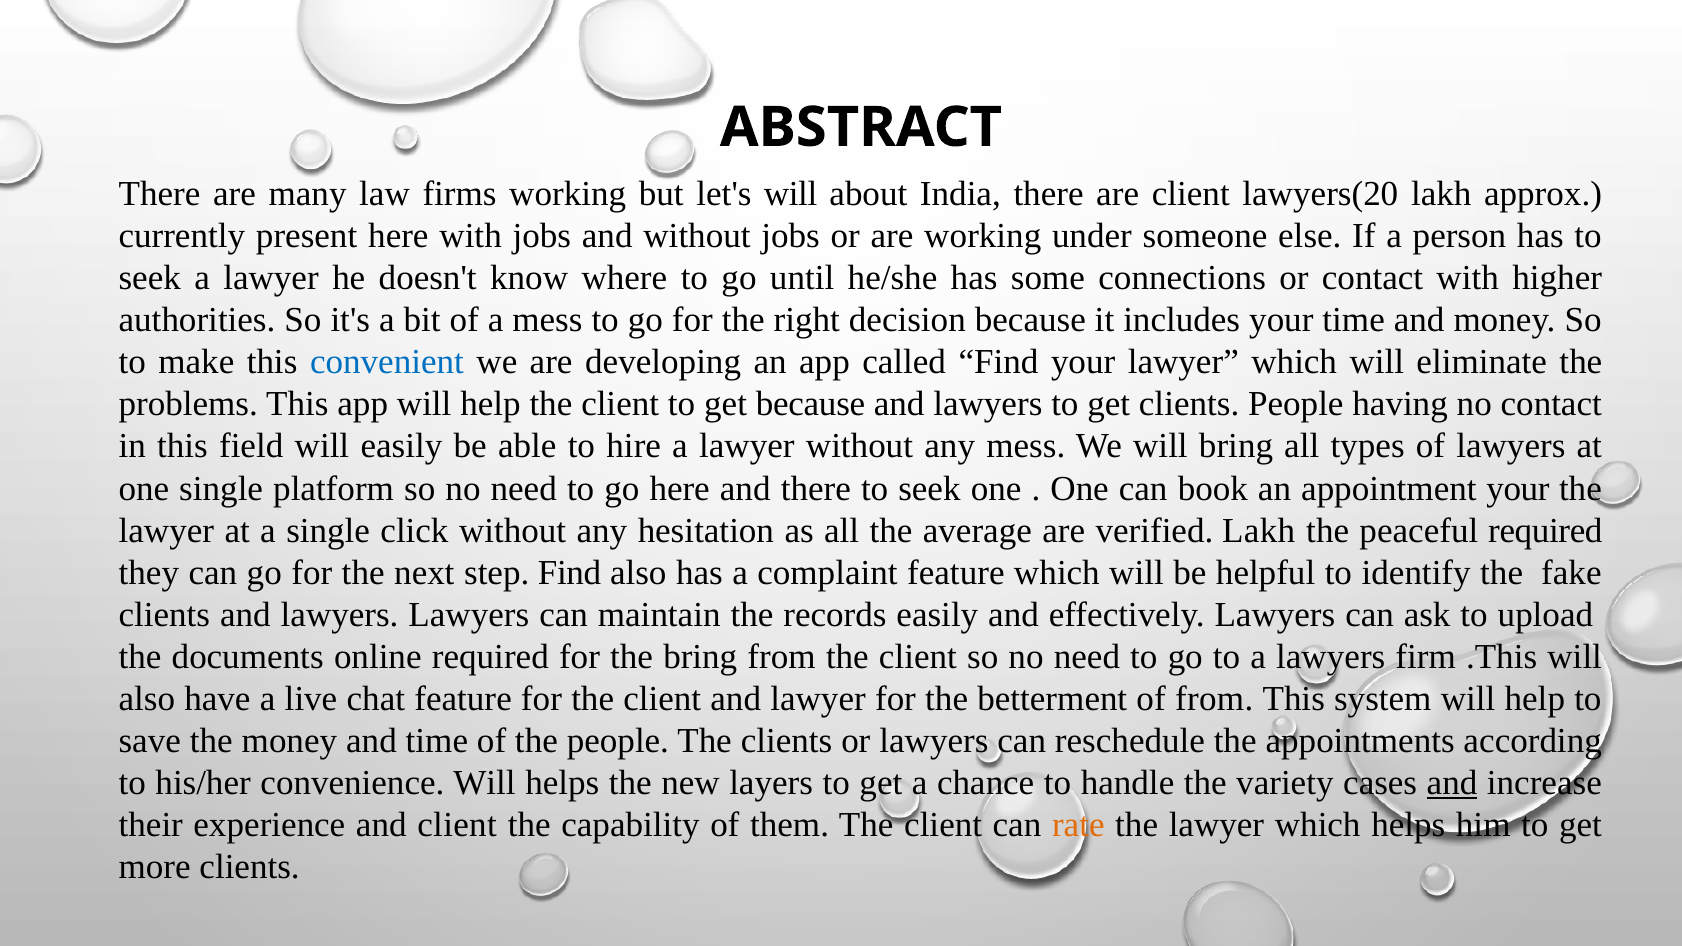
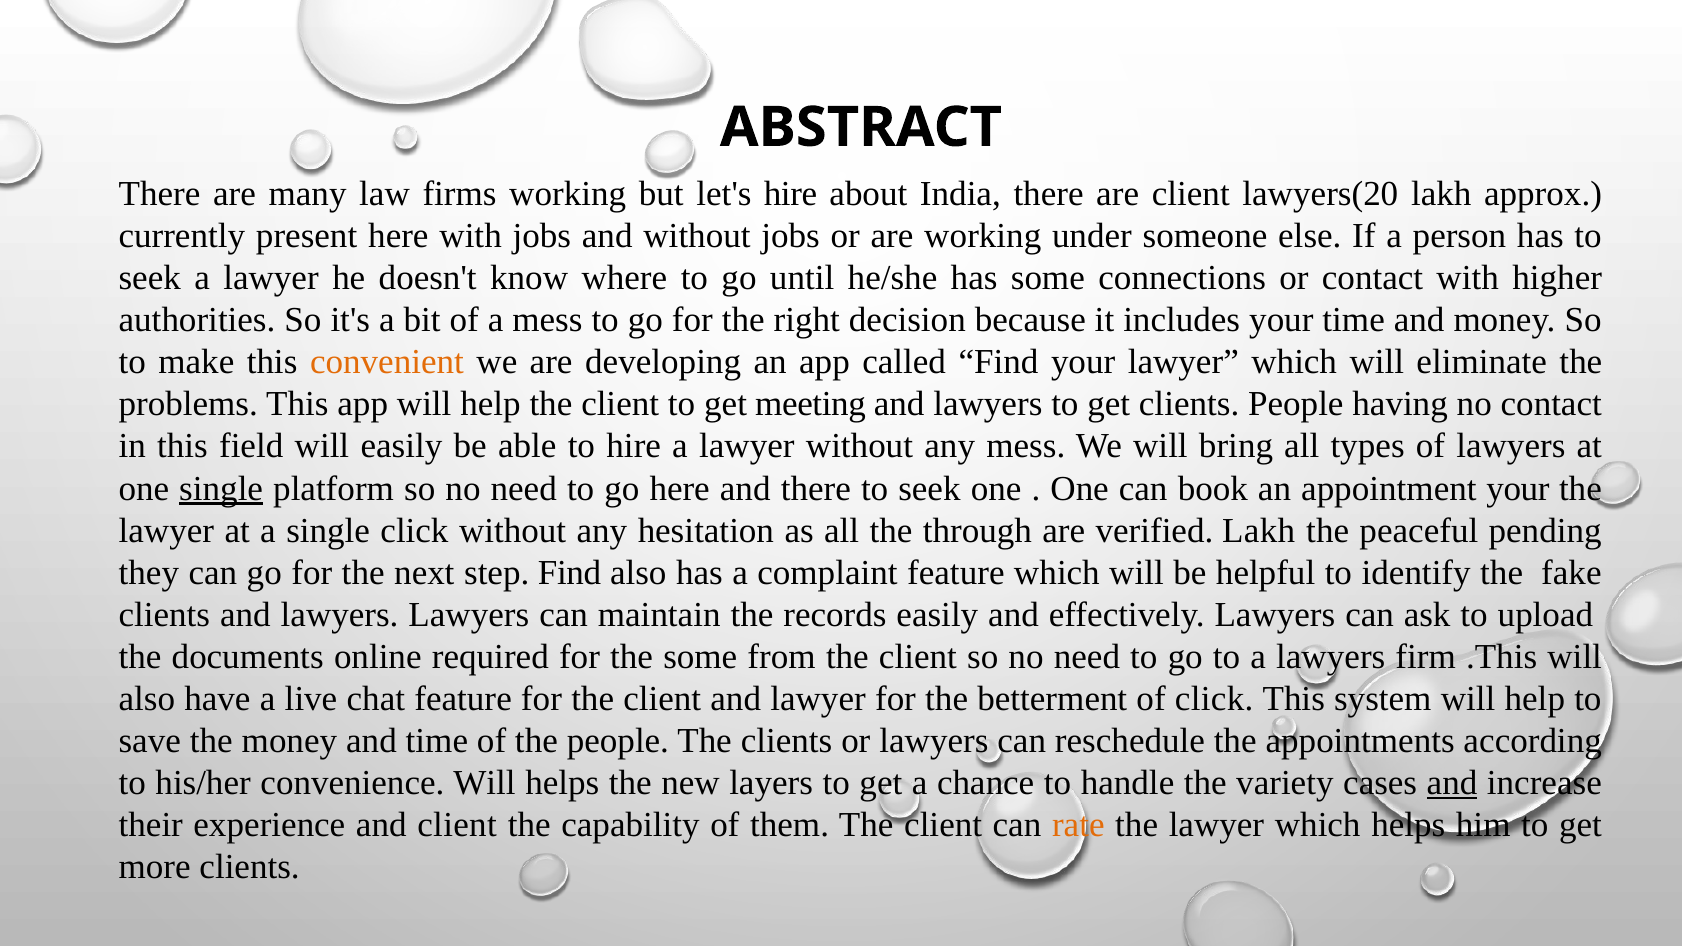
let's will: will -> hire
convenient colour: blue -> orange
get because: because -> meeting
single at (221, 489) underline: none -> present
average: average -> through
peaceful required: required -> pending
the bring: bring -> some
of from: from -> click
